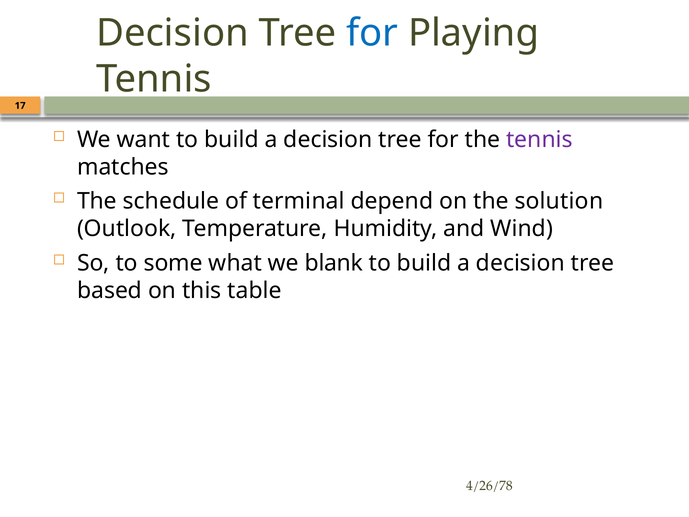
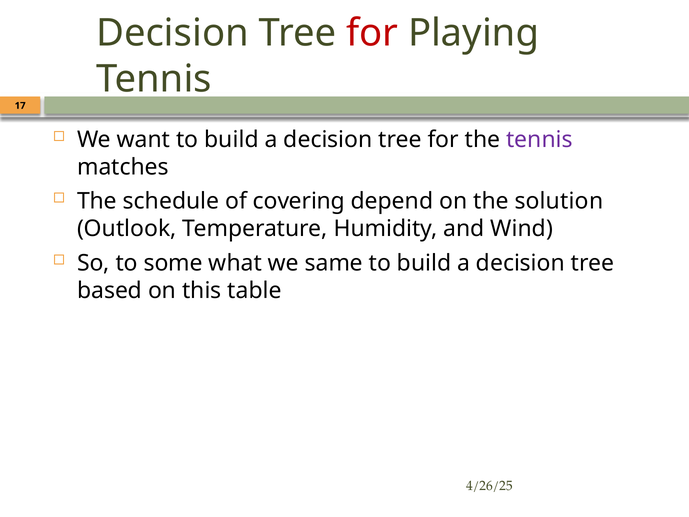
for at (372, 33) colour: blue -> red
terminal: terminal -> covering
blank: blank -> same
4/26/78: 4/26/78 -> 4/26/25
